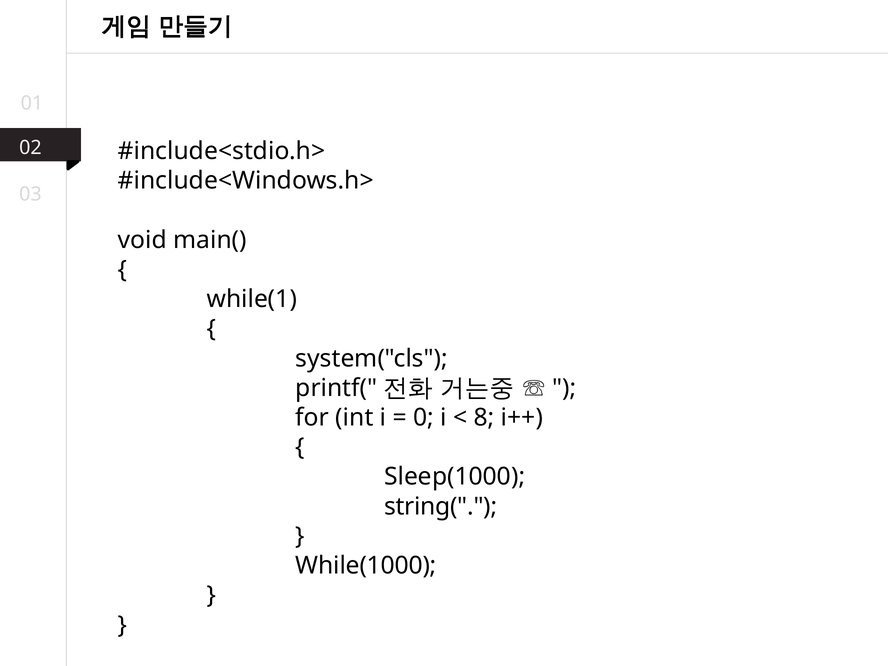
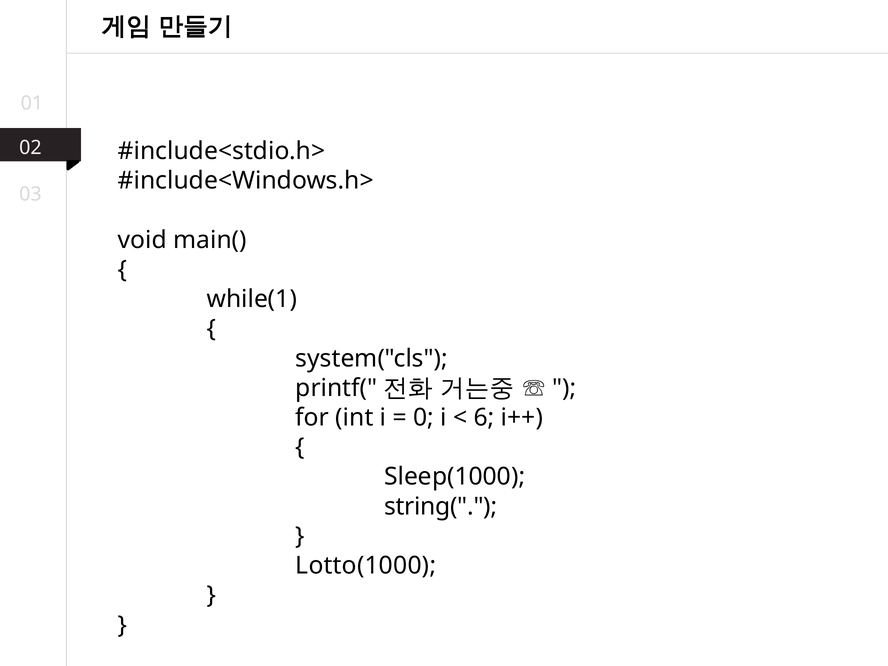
8: 8 -> 6
While(1000: While(1000 -> Lotto(1000
